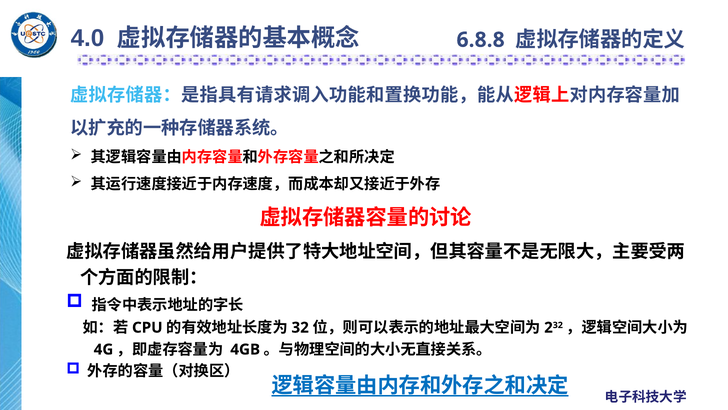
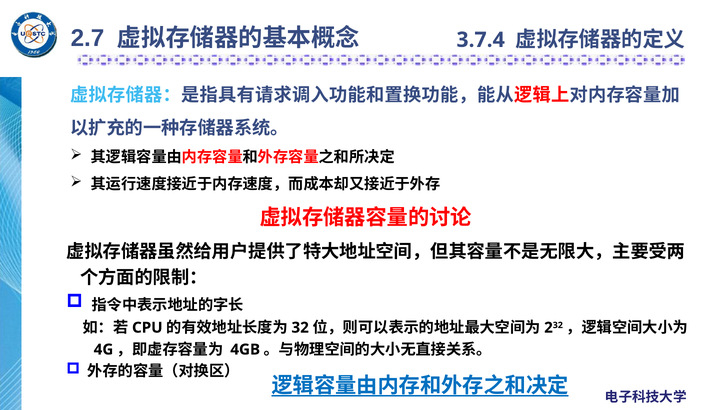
4.0: 4.0 -> 2.7
6.8.8: 6.8.8 -> 3.7.4
